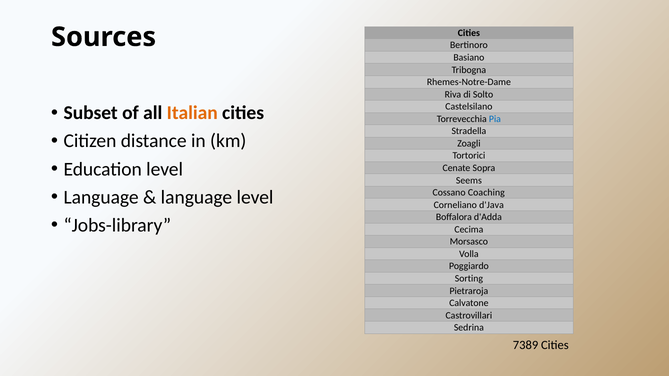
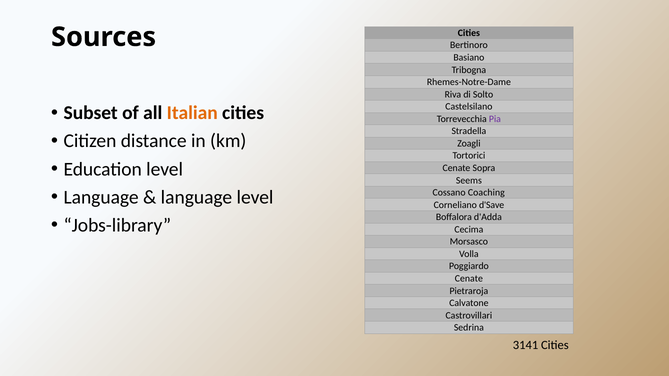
Pia colour: blue -> purple
d'Java: d'Java -> d'Save
Sorting at (469, 279): Sorting -> Cenate
7389: 7389 -> 3141
